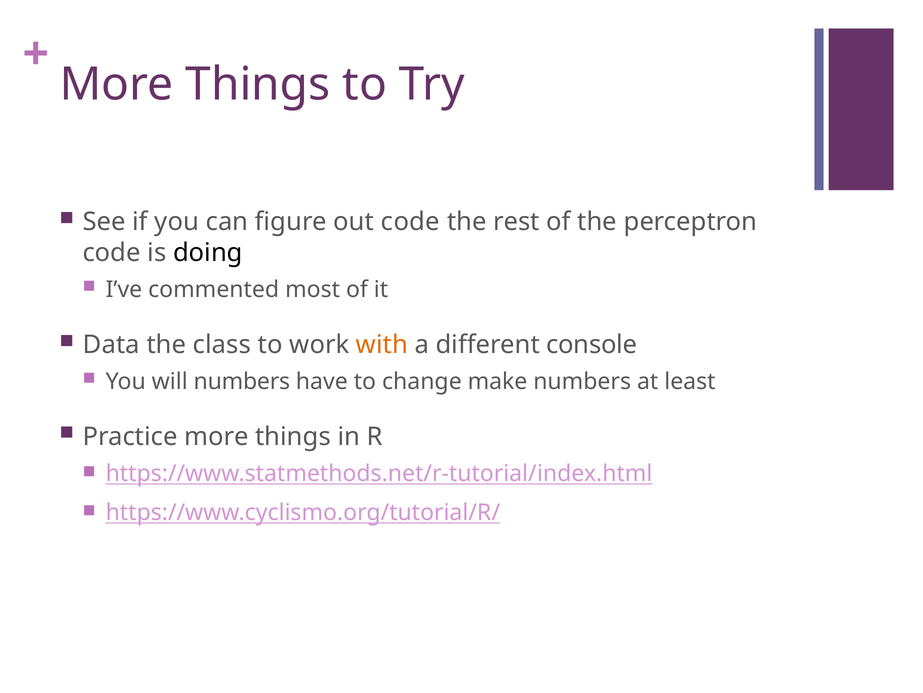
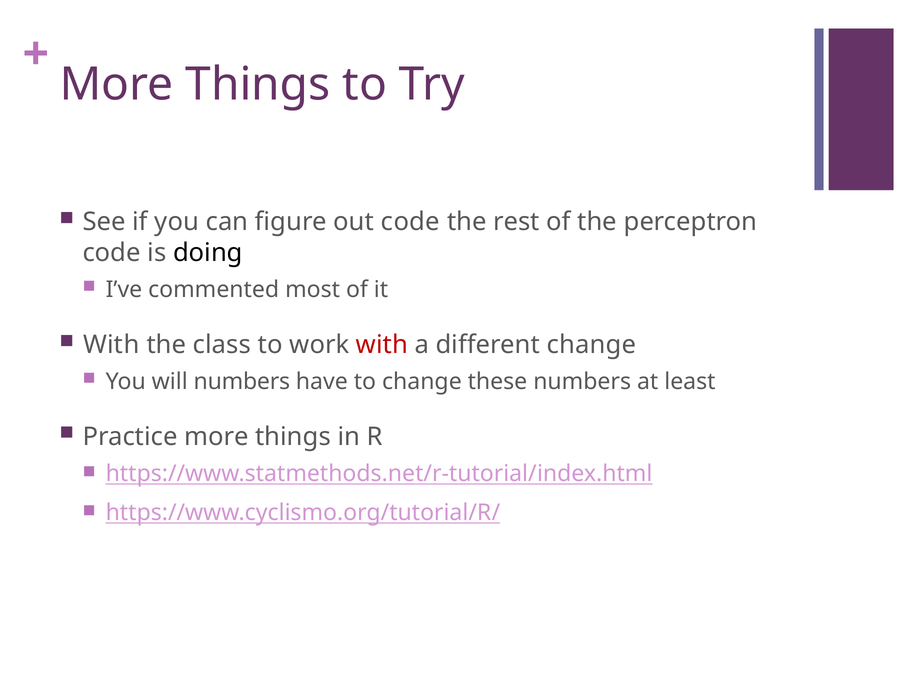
Data at (111, 344): Data -> With
with at (382, 344) colour: orange -> red
different console: console -> change
make: make -> these
